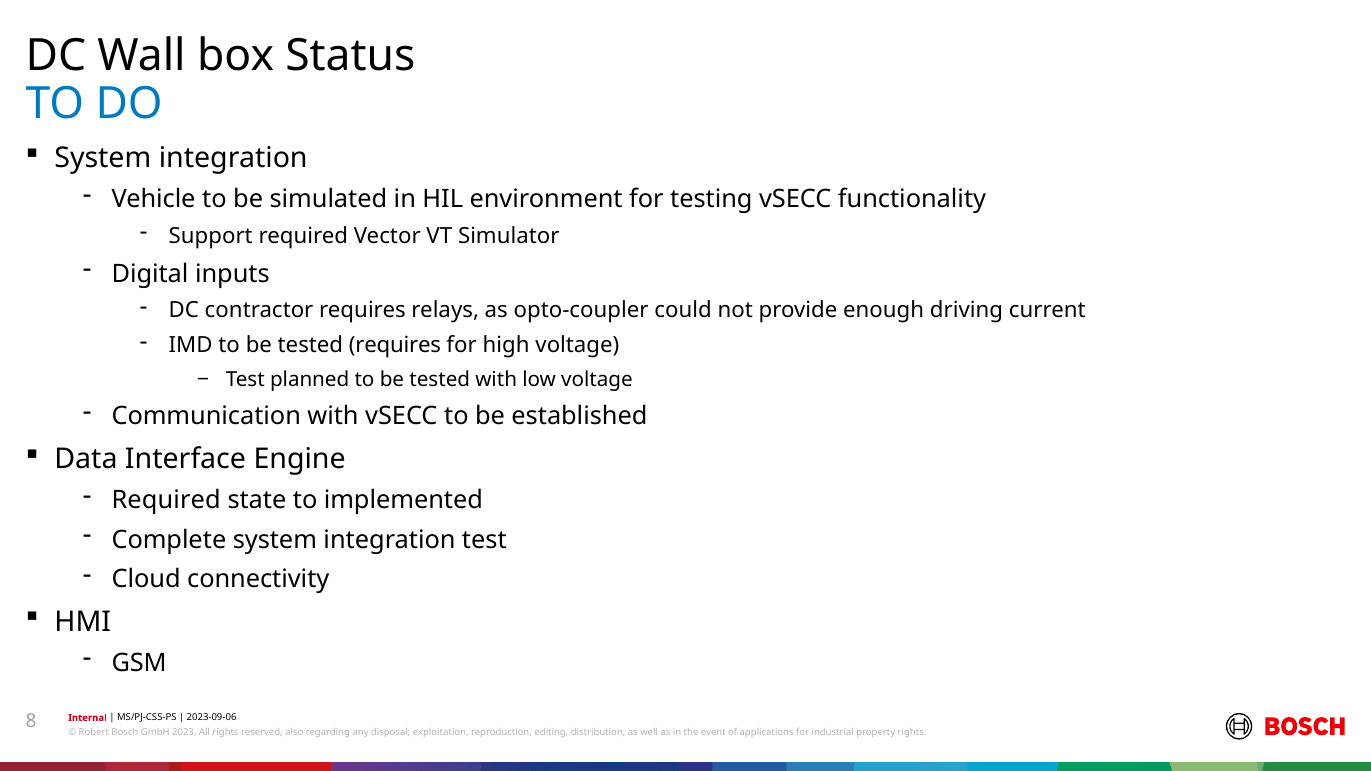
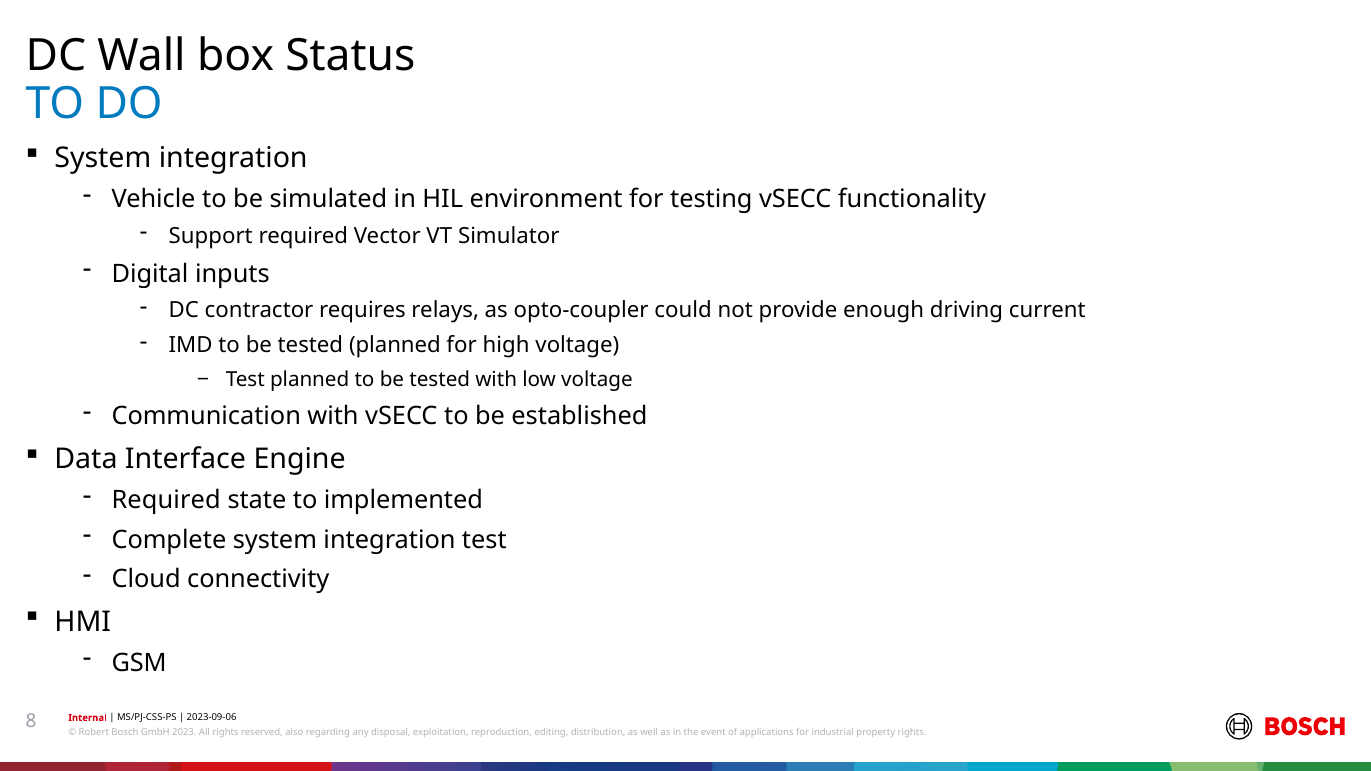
tested requires: requires -> planned
